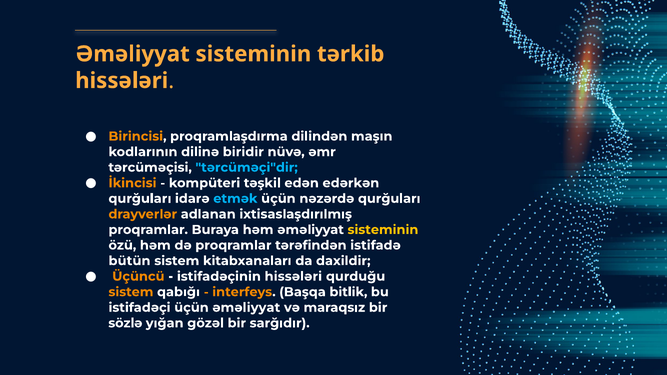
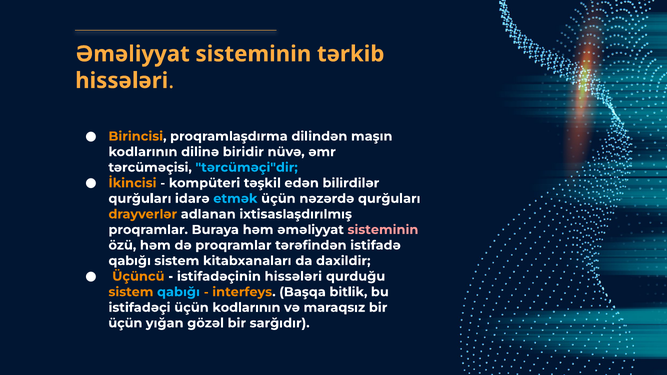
edərkən: edərkən -> bilirdilər
sisteminin at (383, 230) colour: yellow -> pink
bütün at (130, 261): bütün -> qabığı
qabığı at (178, 292) colour: white -> light blue
üçün əməliyyat: əməliyyat -> kodlarının
sözlə at (125, 323): sözlə -> üçün
